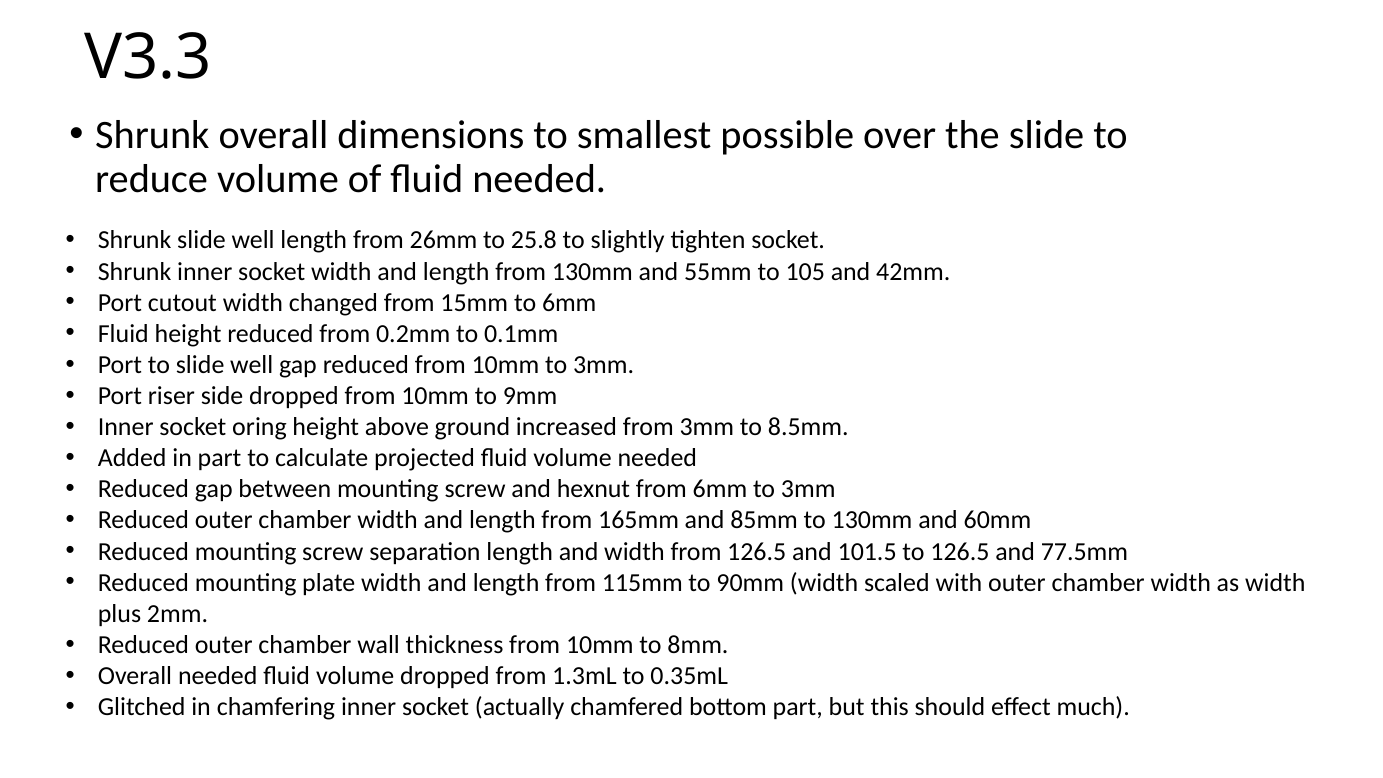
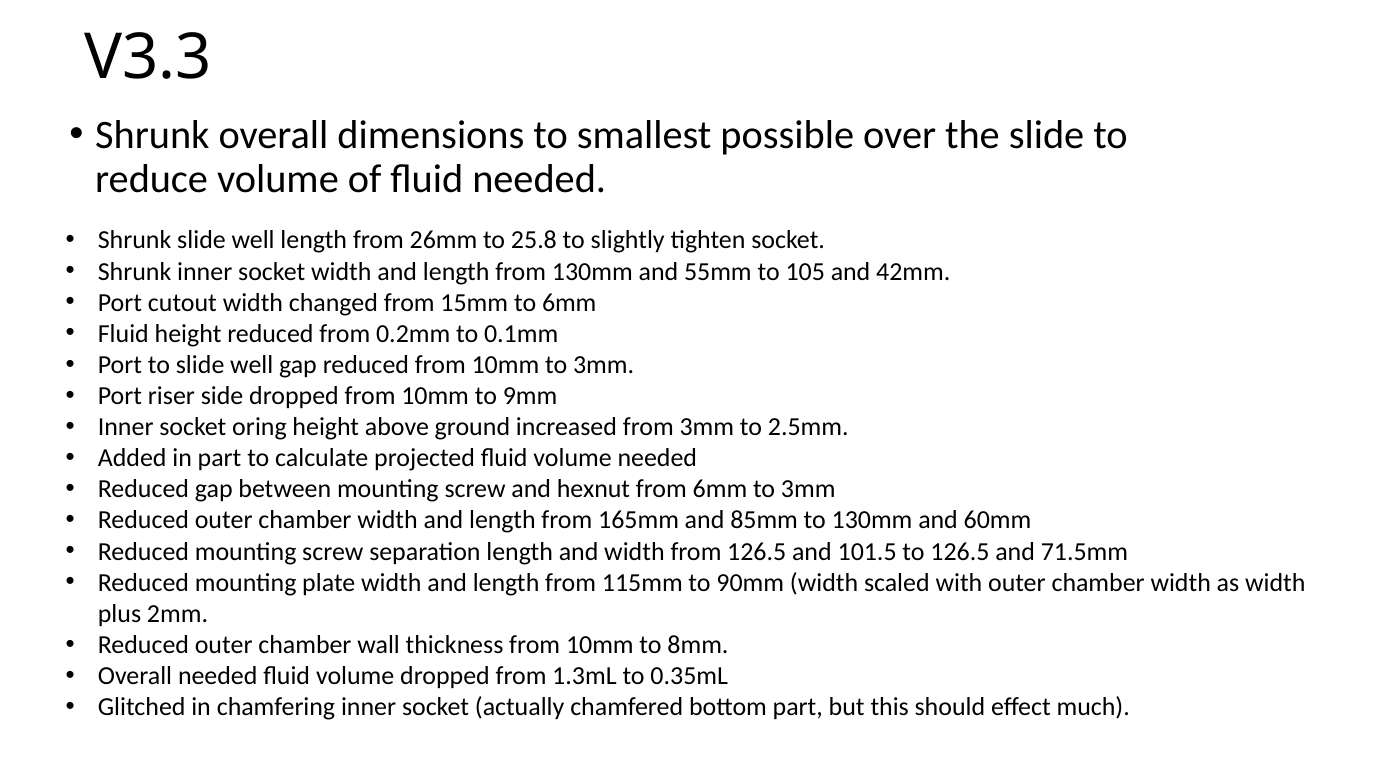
8.5mm: 8.5mm -> 2.5mm
77.5mm: 77.5mm -> 71.5mm
